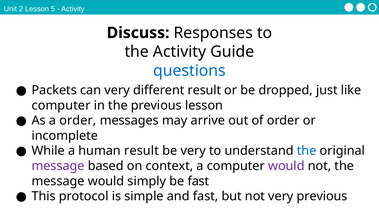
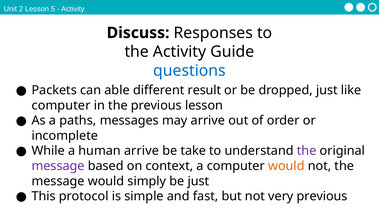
can very: very -> able
a order: order -> paths
human result: result -> arrive
be very: very -> take
the at (307, 151) colour: blue -> purple
would at (286, 166) colour: purple -> orange
be fast: fast -> just
